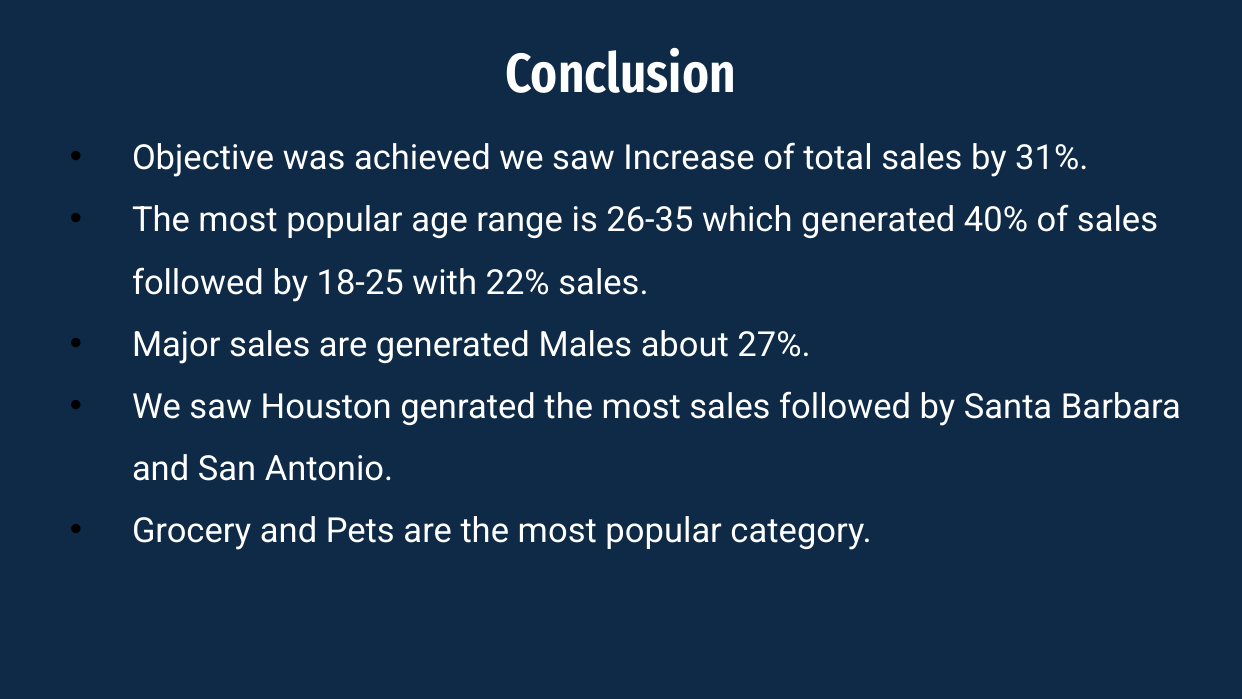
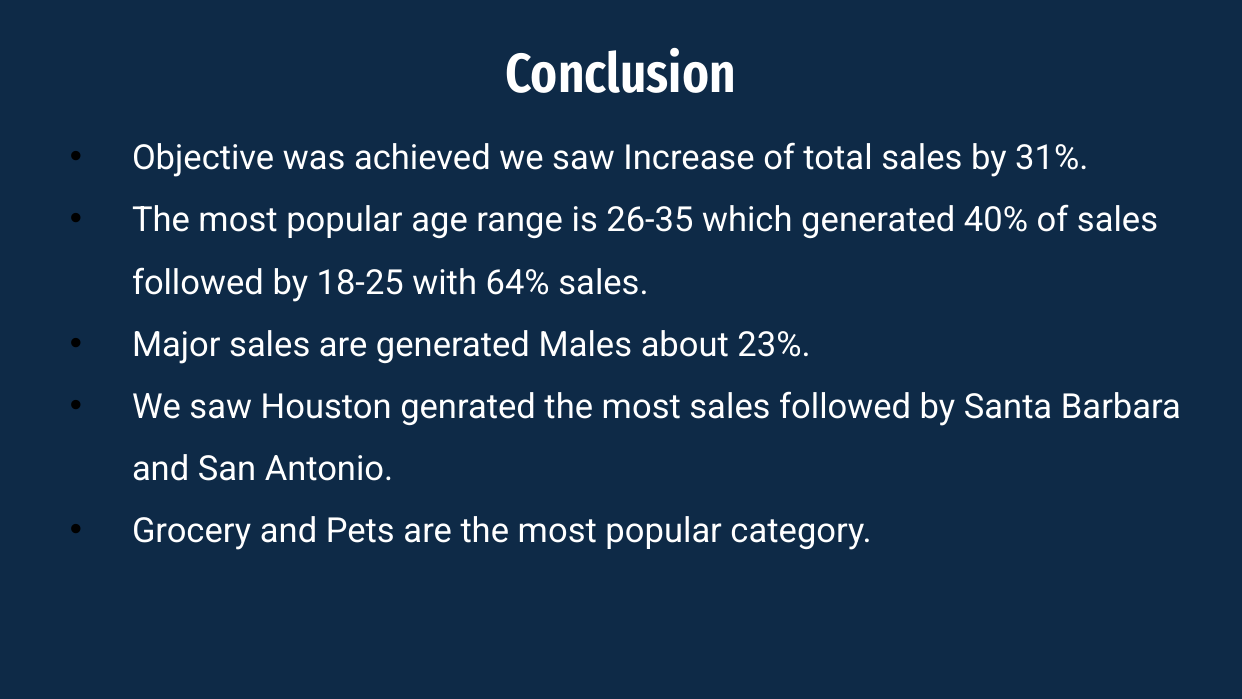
22%: 22% -> 64%
27%: 27% -> 23%
